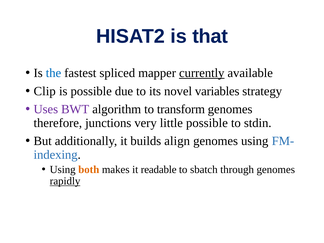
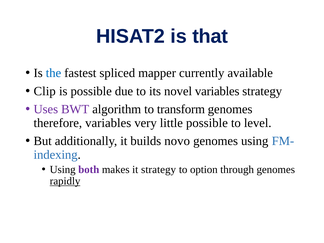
currently underline: present -> none
therefore junctions: junctions -> variables
stdin: stdin -> level
align: align -> novo
both colour: orange -> purple
it readable: readable -> strategy
sbatch: sbatch -> option
